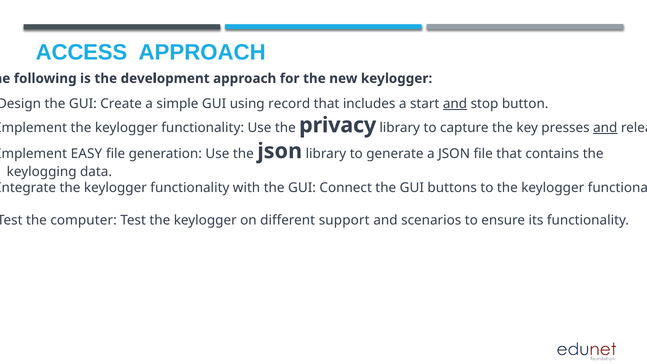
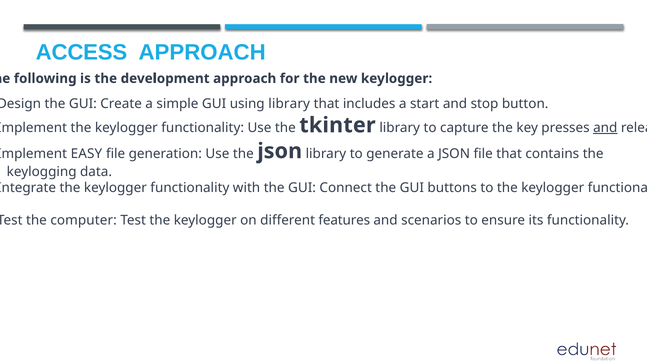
using record: record -> library
and at (455, 104) underline: present -> none
privacy: privacy -> tkinter
support: support -> features
